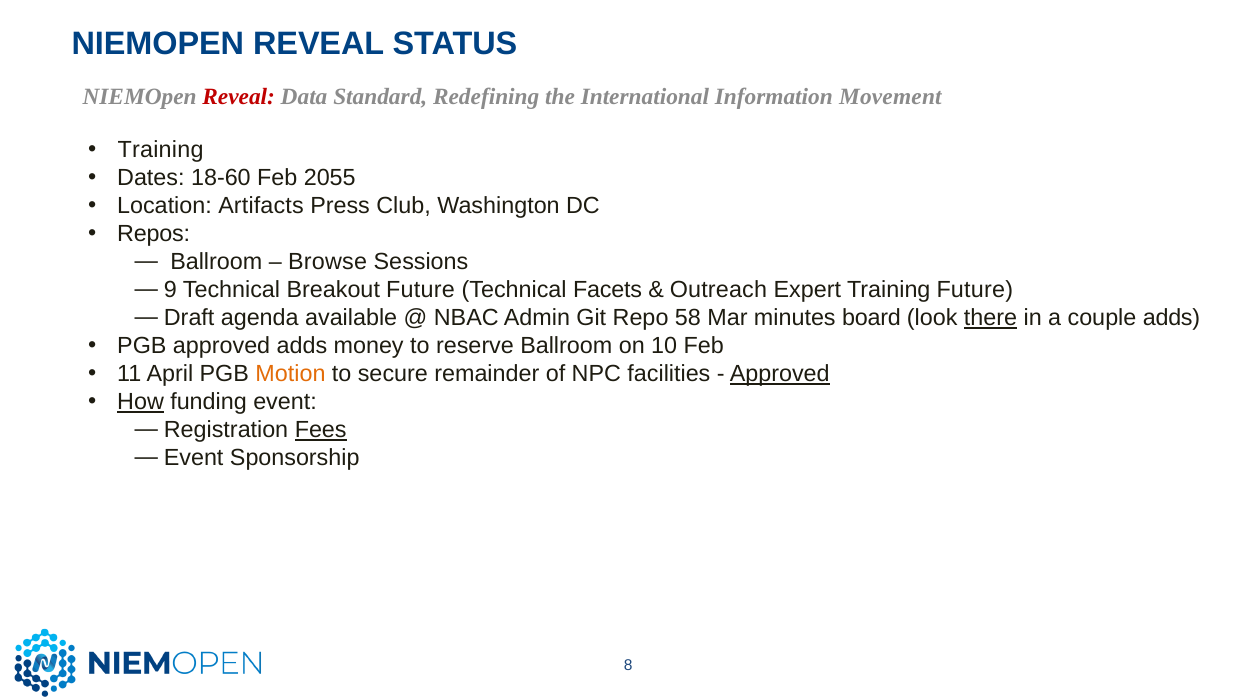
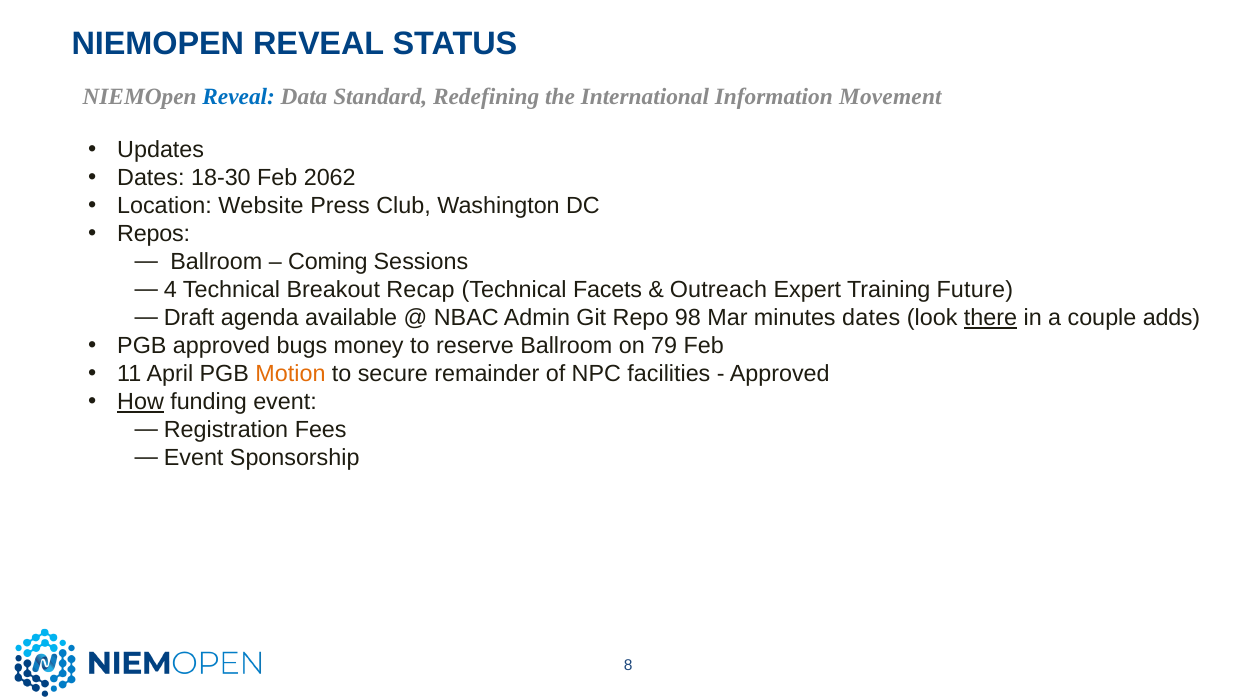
Reveal at (239, 97) colour: red -> blue
Training at (161, 150): Training -> Updates
18-60: 18-60 -> 18-30
2055: 2055 -> 2062
Artifacts: Artifacts -> Website
Browse: Browse -> Coming
9: 9 -> 4
Breakout Future: Future -> Recap
58: 58 -> 98
minutes board: board -> dates
approved adds: adds -> bugs
10: 10 -> 79
Approved at (780, 374) underline: present -> none
Fees underline: present -> none
